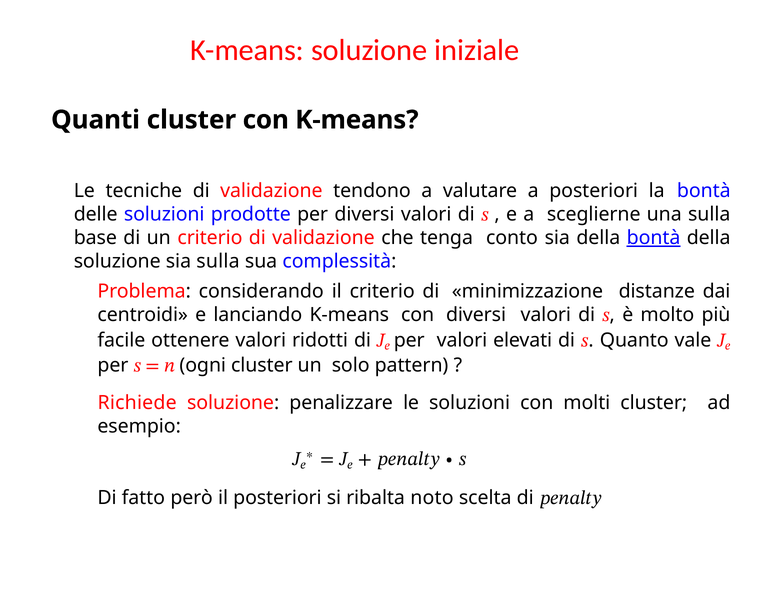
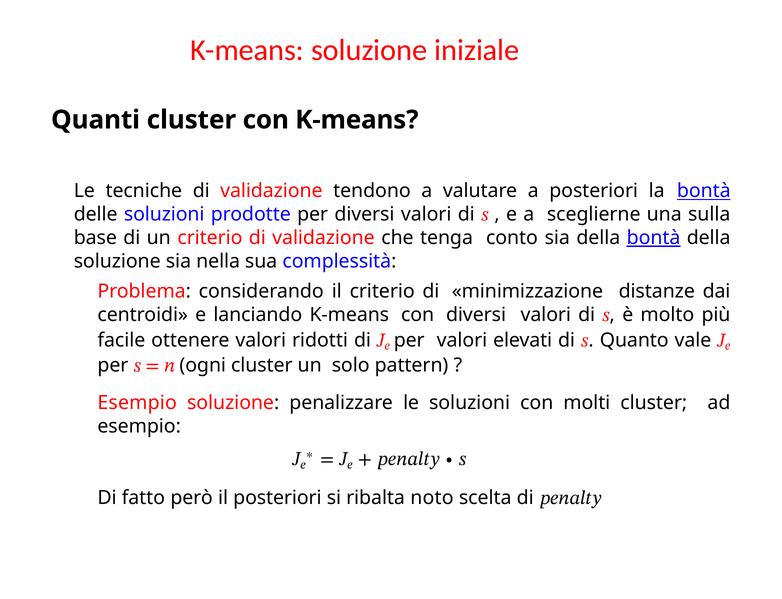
bontà at (704, 191) underline: none -> present
sia sulla: sulla -> nella
Richiede at (137, 403): Richiede -> Esempio
